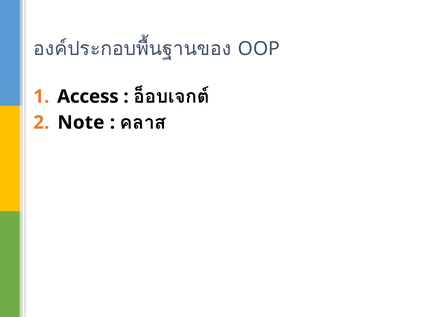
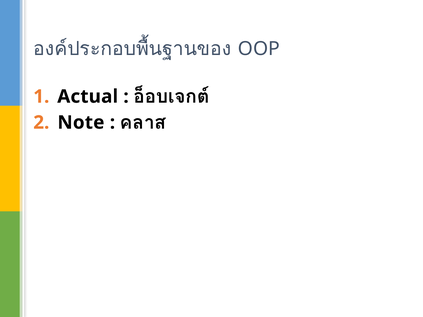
Access: Access -> Actual
